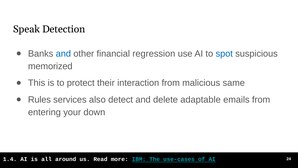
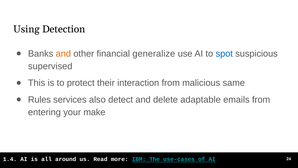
Speak: Speak -> Using
and at (63, 54) colour: blue -> orange
regression: regression -> generalize
memorized: memorized -> supervised
down: down -> make
